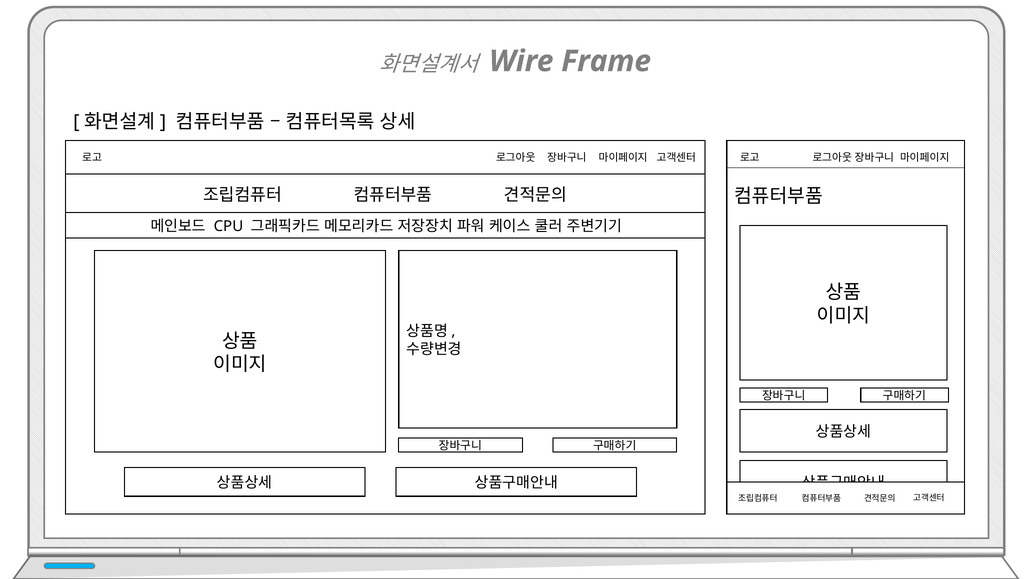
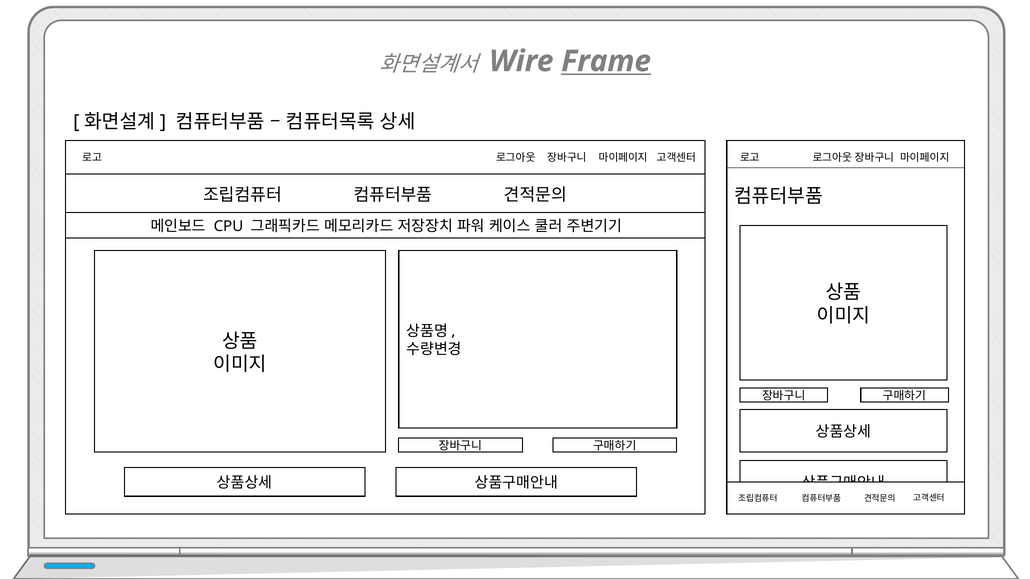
Frame underline: none -> present
